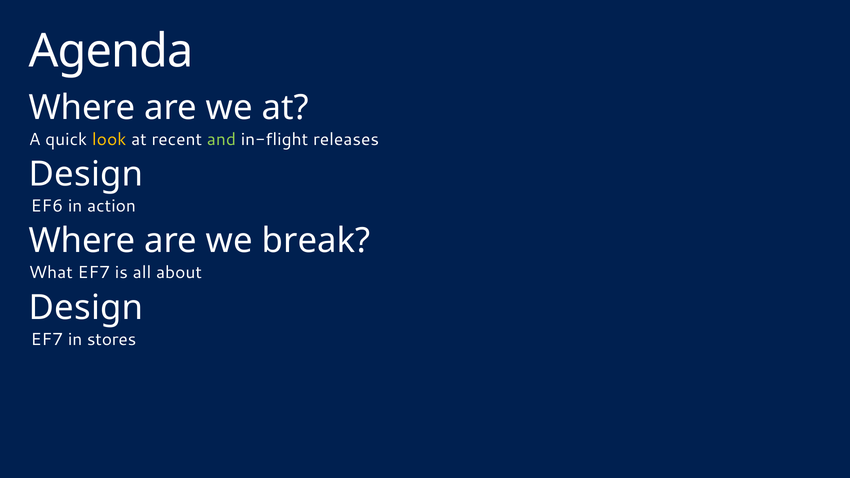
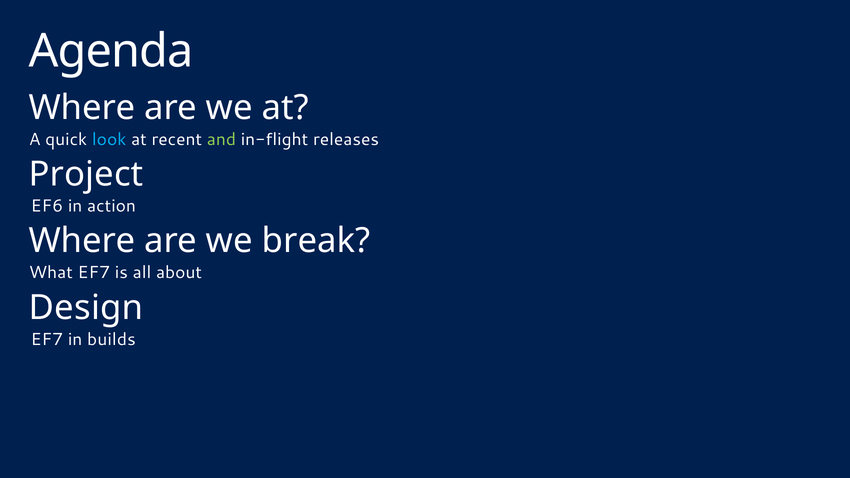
look colour: yellow -> light blue
Design at (86, 174): Design -> Project
stores: stores -> builds
